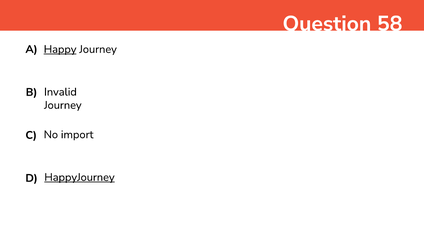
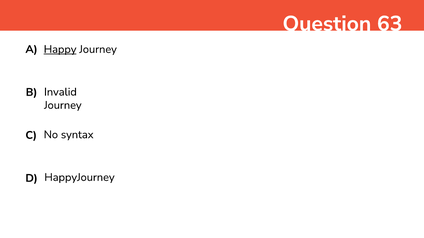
58: 58 -> 63
import: import -> syntax
HappyJourney underline: present -> none
